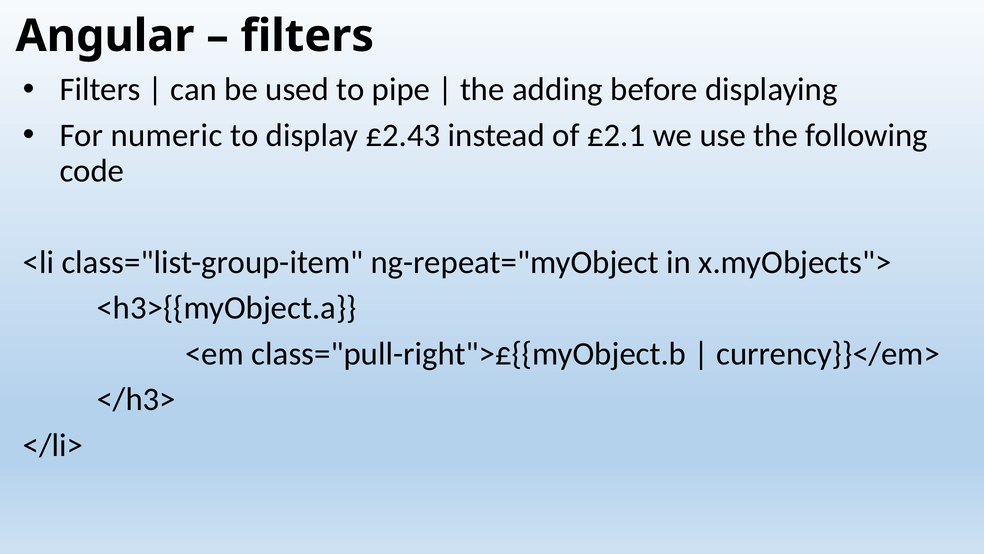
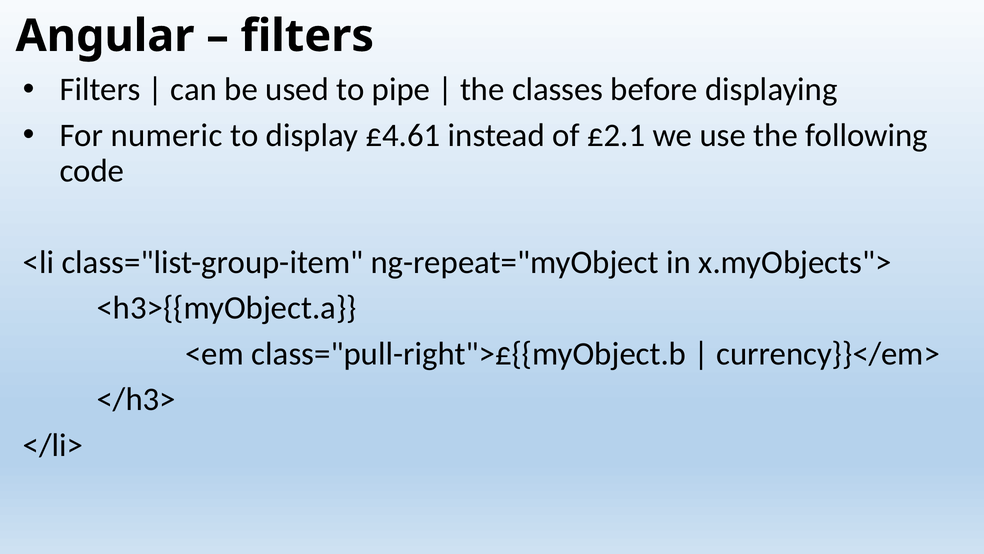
adding: adding -> classes
£2.43: £2.43 -> £4.61
